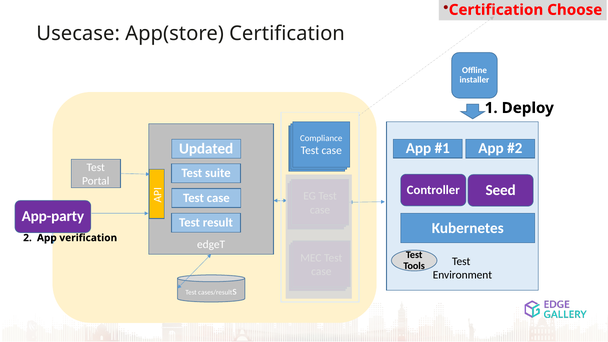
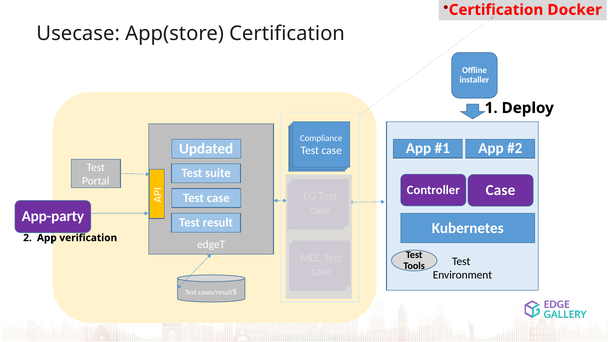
Choose: Choose -> Docker
Seed at (501, 190): Seed -> Case
